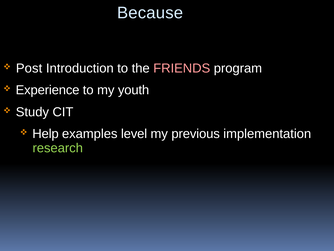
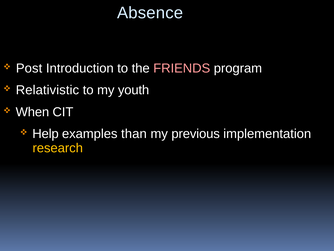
Because: Because -> Absence
Experience: Experience -> Relativistic
Study: Study -> When
level: level -> than
research colour: light green -> yellow
